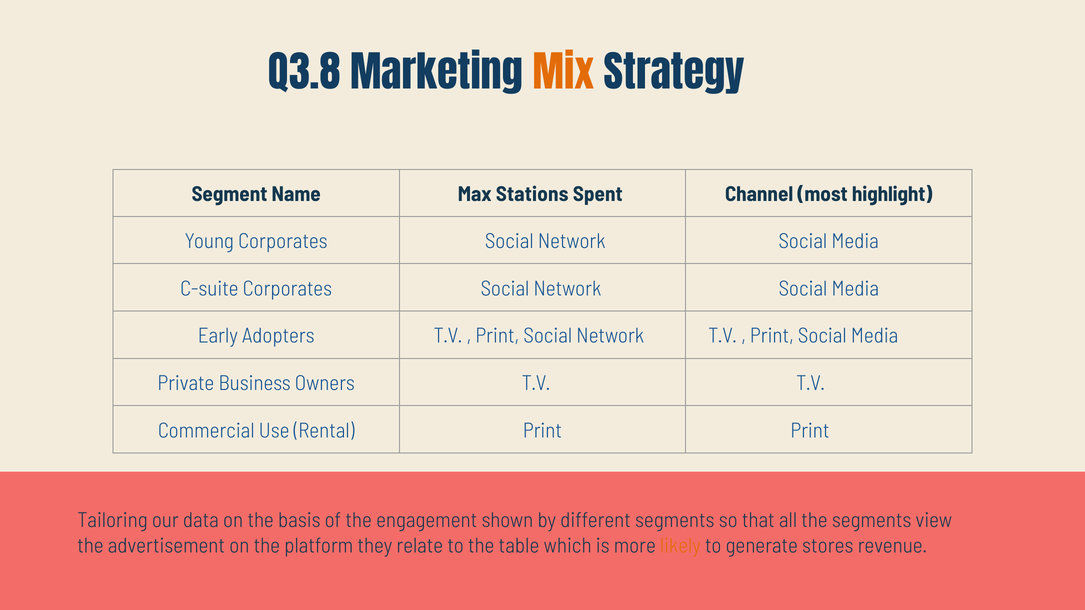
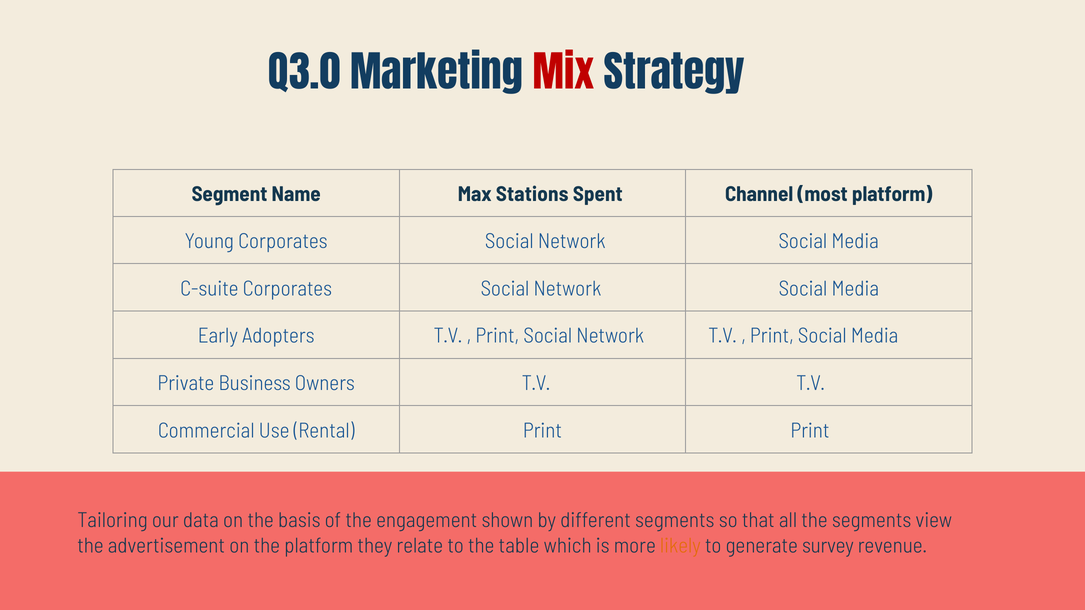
Q3.8: Q3.8 -> Q3.0
Mix colour: orange -> red
most highlight: highlight -> platform
stores: stores -> survey
